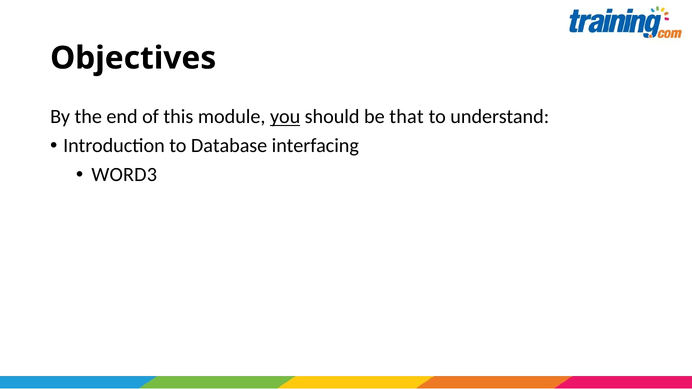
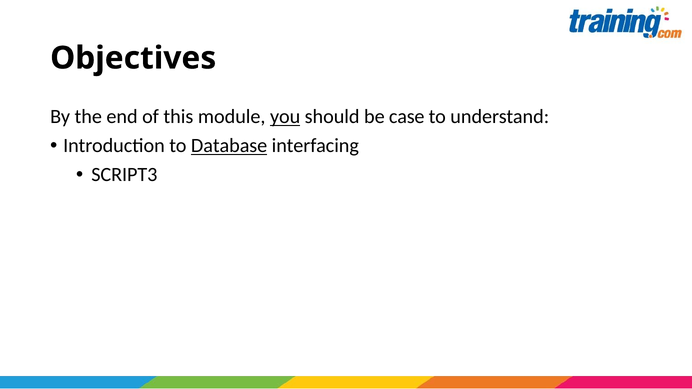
that: that -> case
Database underline: none -> present
WORD3: WORD3 -> SCRIPT3
